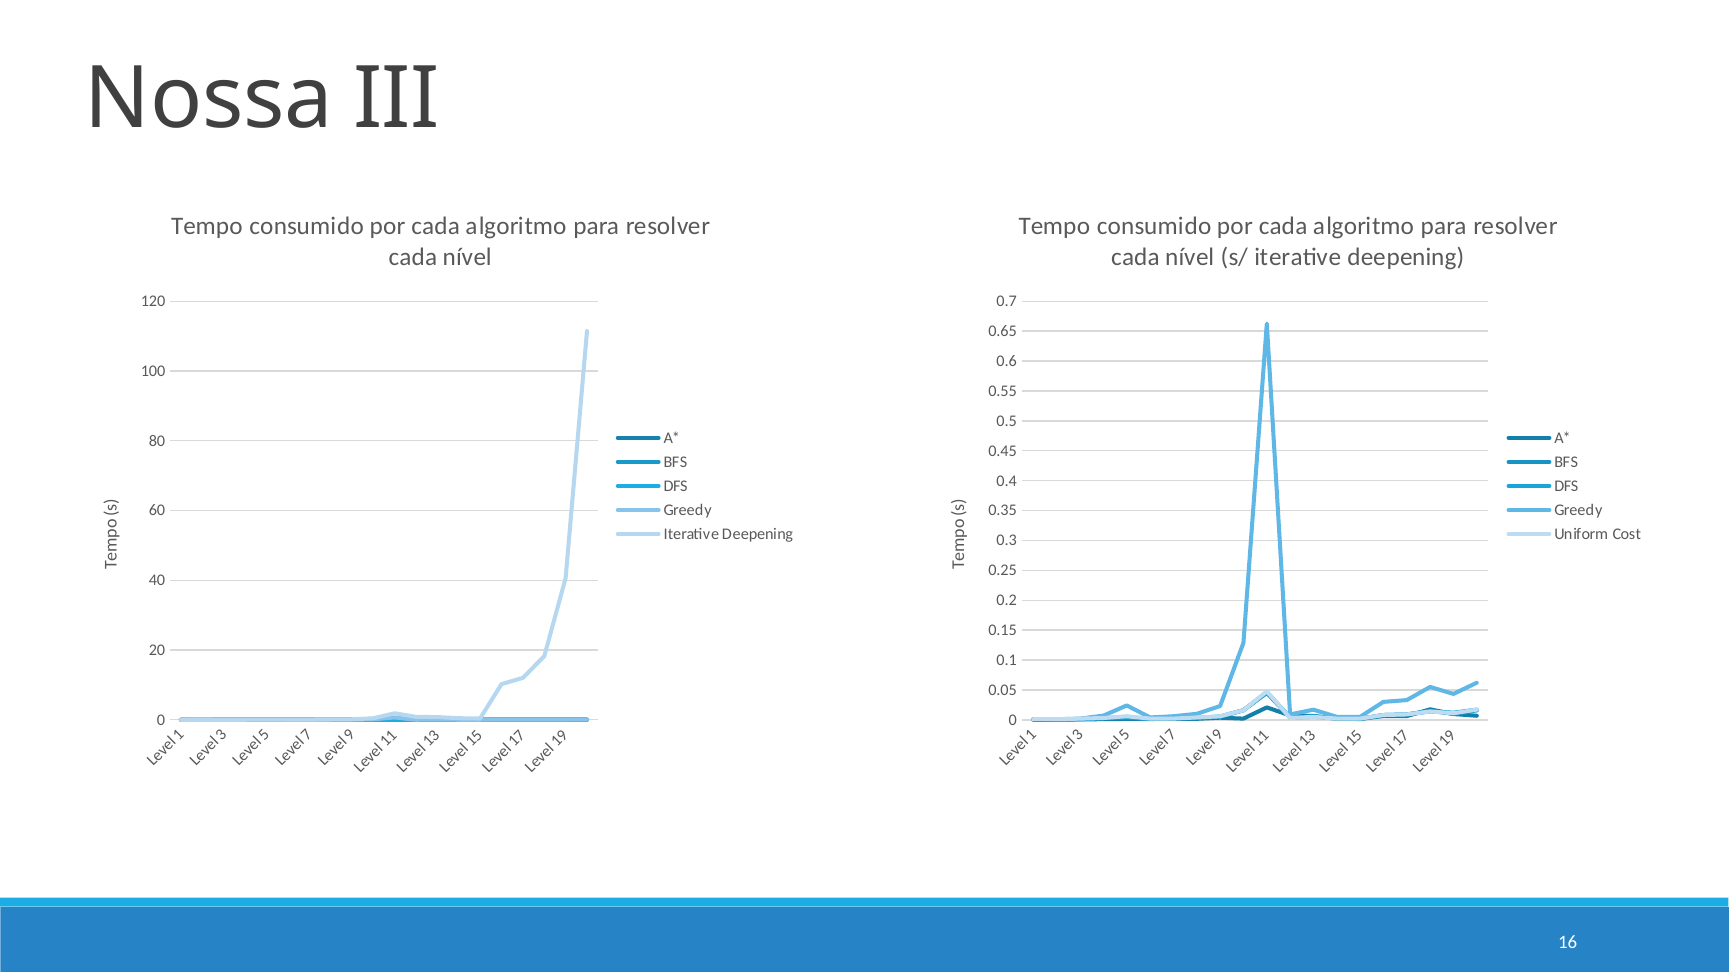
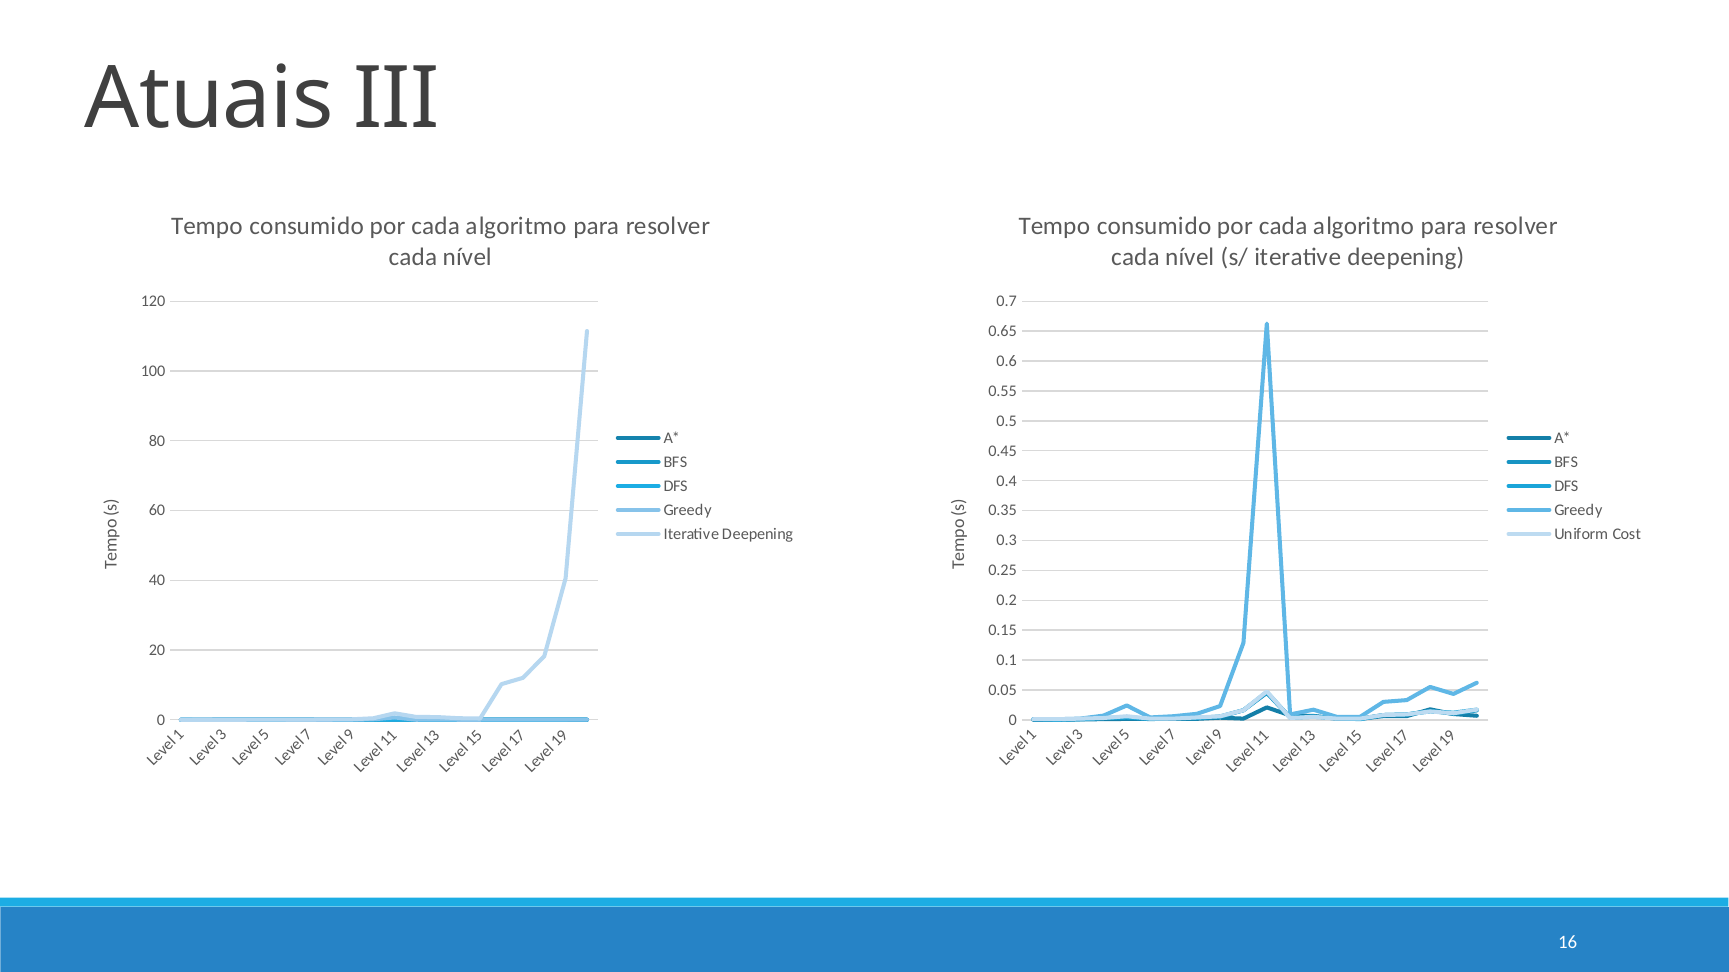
Nossa: Nossa -> Atuais
